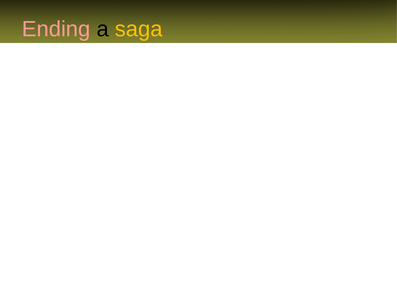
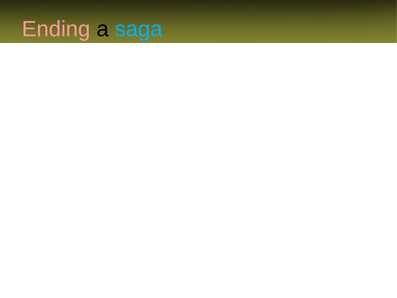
saga at (139, 29) colour: yellow -> light blue
